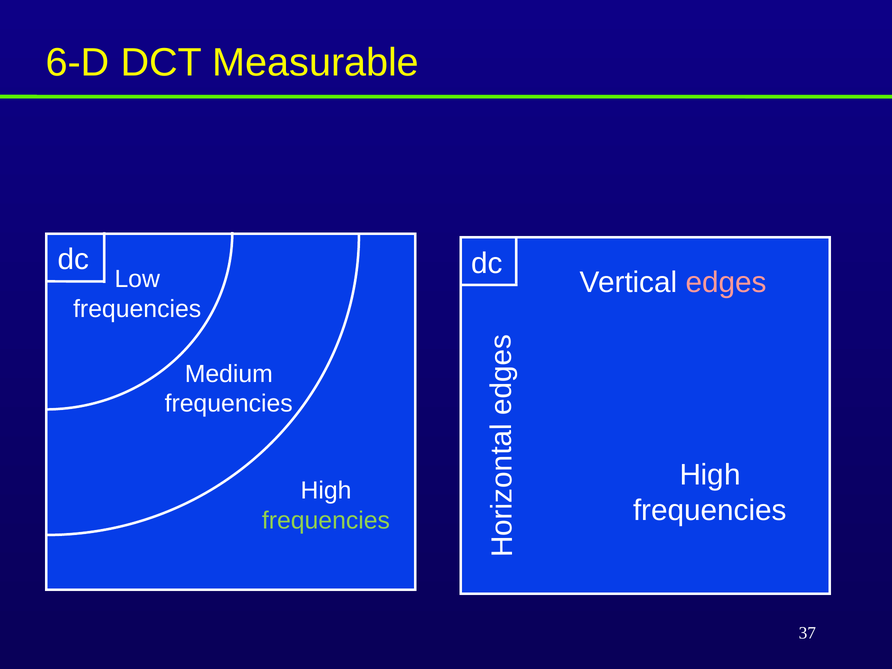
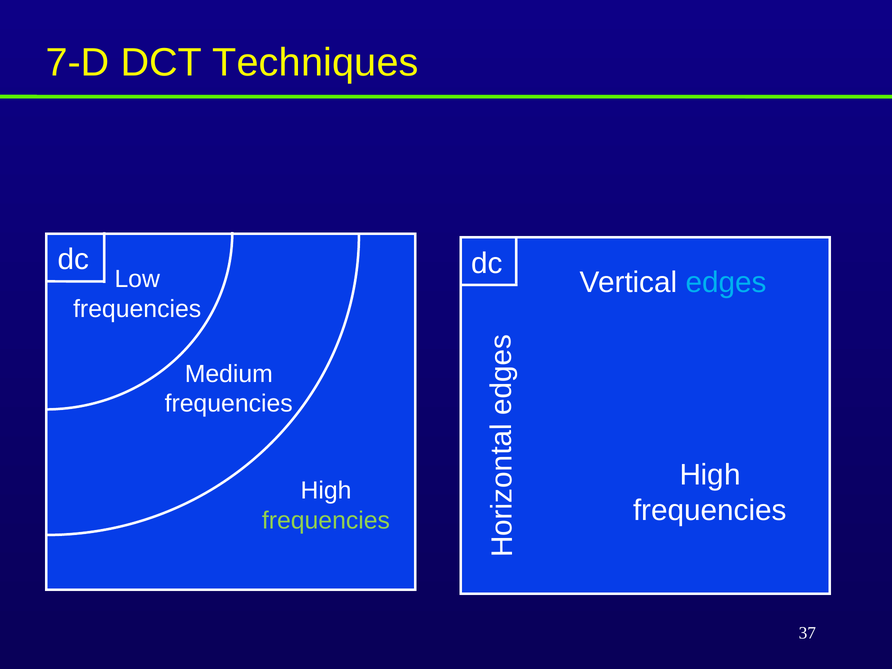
6-D: 6-D -> 7-D
Measurable: Measurable -> Techniques
edges colour: pink -> light blue
